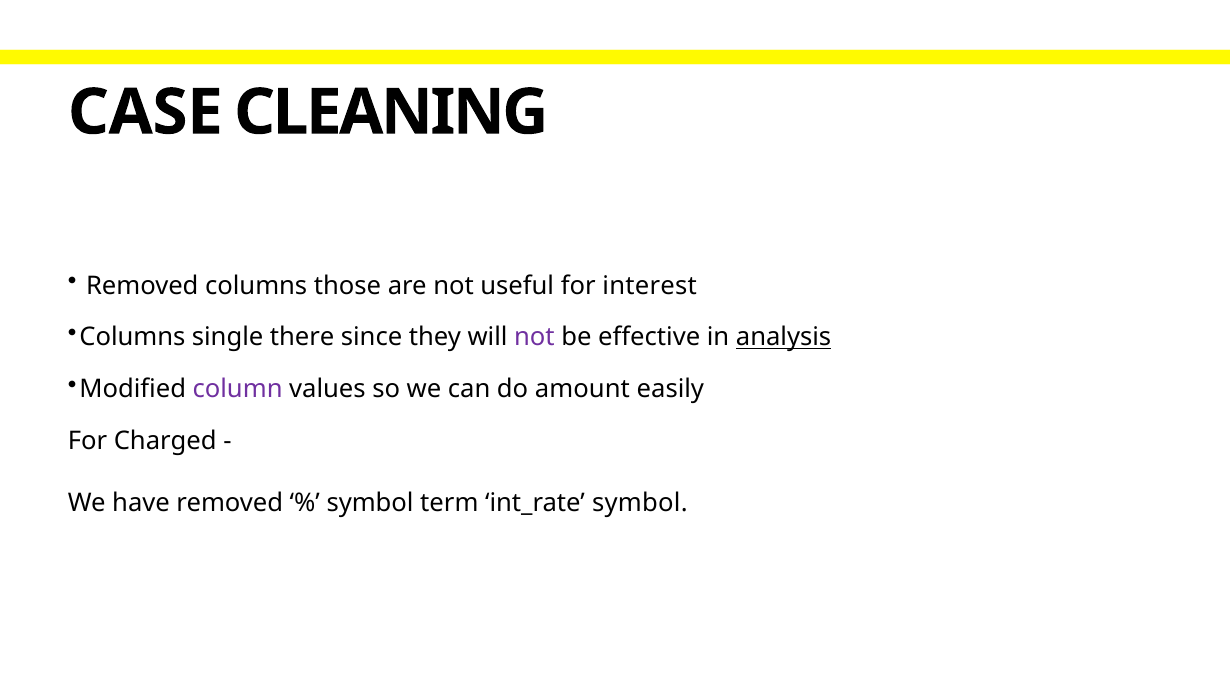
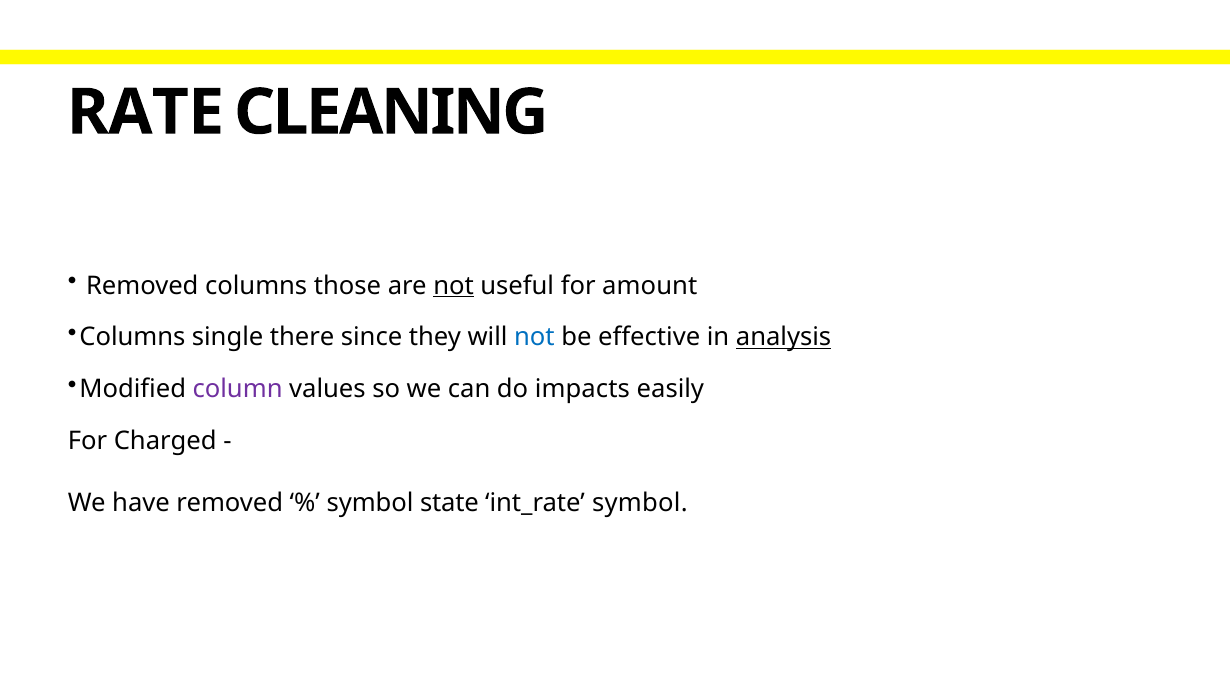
CASE: CASE -> RATE
not at (454, 286) underline: none -> present
interest: interest -> amount
not at (534, 337) colour: purple -> blue
amount: amount -> impacts
term: term -> state
